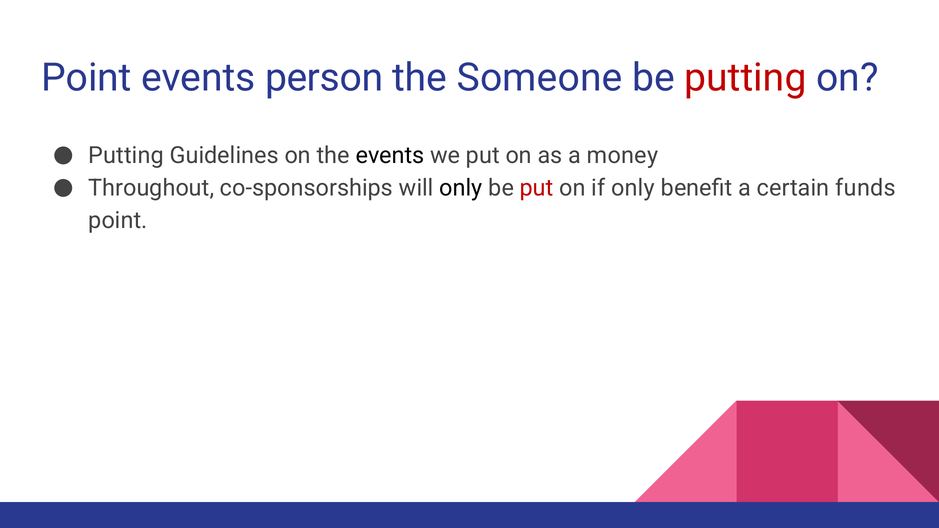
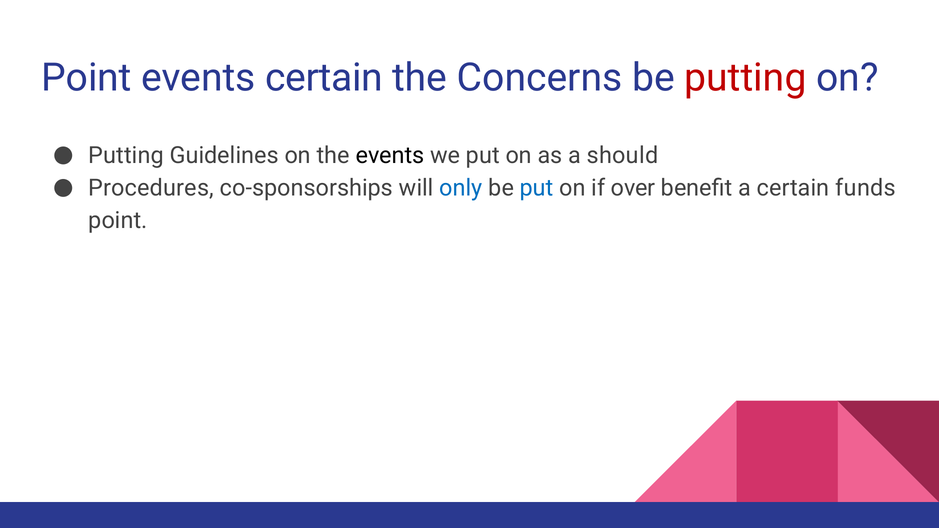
events person: person -> certain
Someone: Someone -> Concerns
money: money -> should
Throughout: Throughout -> Procedures
only at (461, 188) colour: black -> blue
put at (537, 188) colour: red -> blue
if only: only -> over
